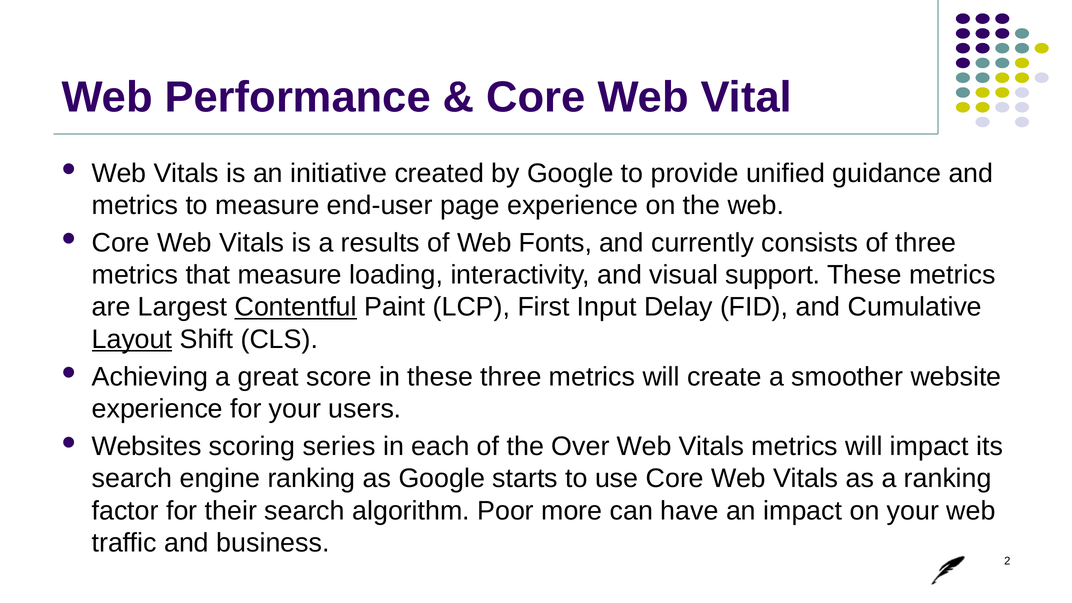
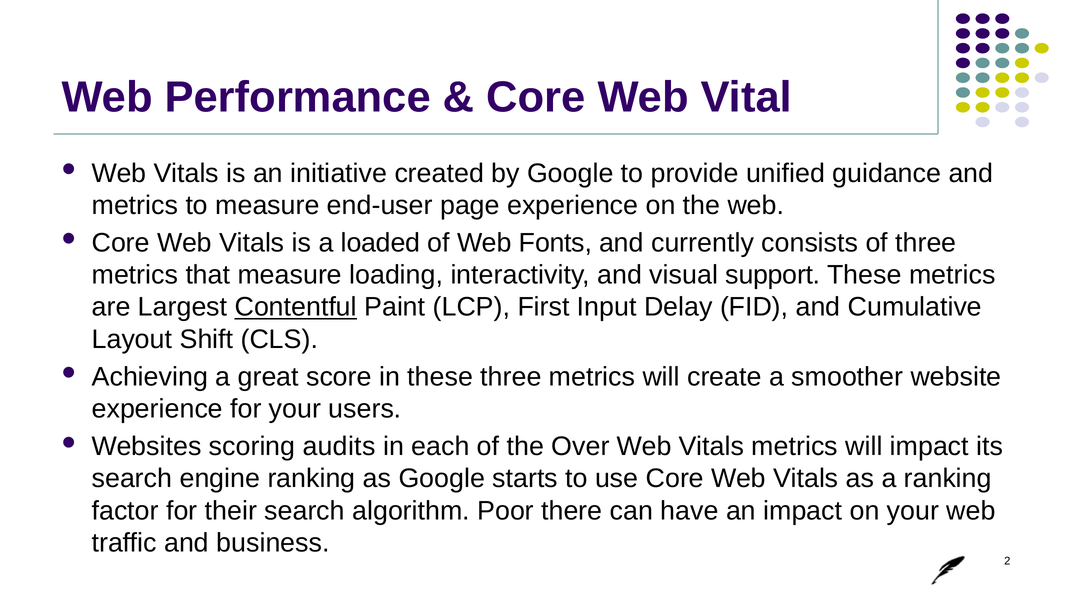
results: results -> loaded
Layout underline: present -> none
series: series -> audits
more: more -> there
